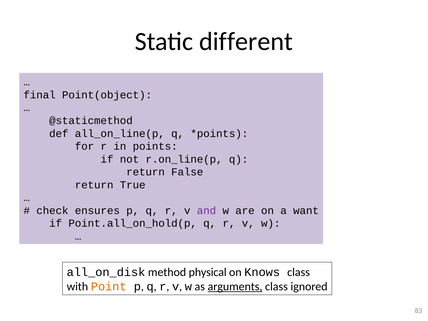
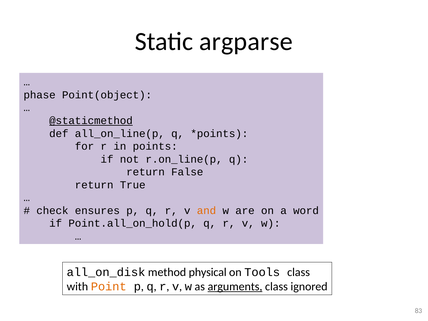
different: different -> argparse
final: final -> phase
@staticmethod underline: none -> present
and colour: purple -> orange
want: want -> word
Knows: Knows -> Tools
